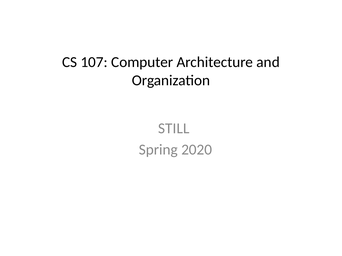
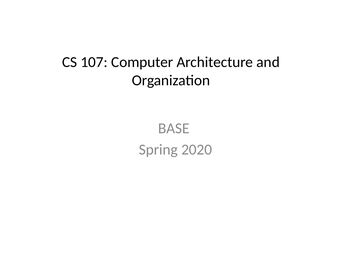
STILL: STILL -> BASE
